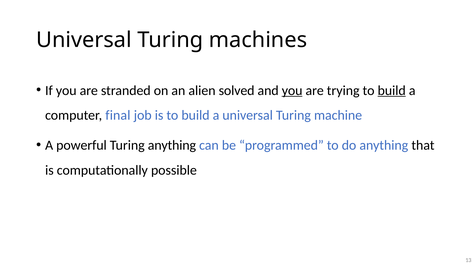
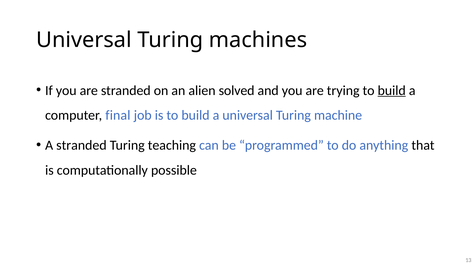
you at (292, 91) underline: present -> none
A powerful: powerful -> stranded
Turing anything: anything -> teaching
